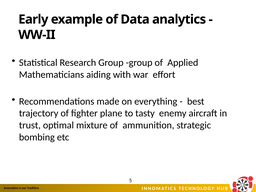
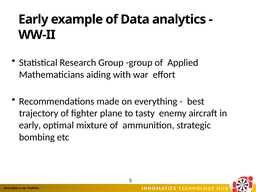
trust at (30, 125): trust -> early
